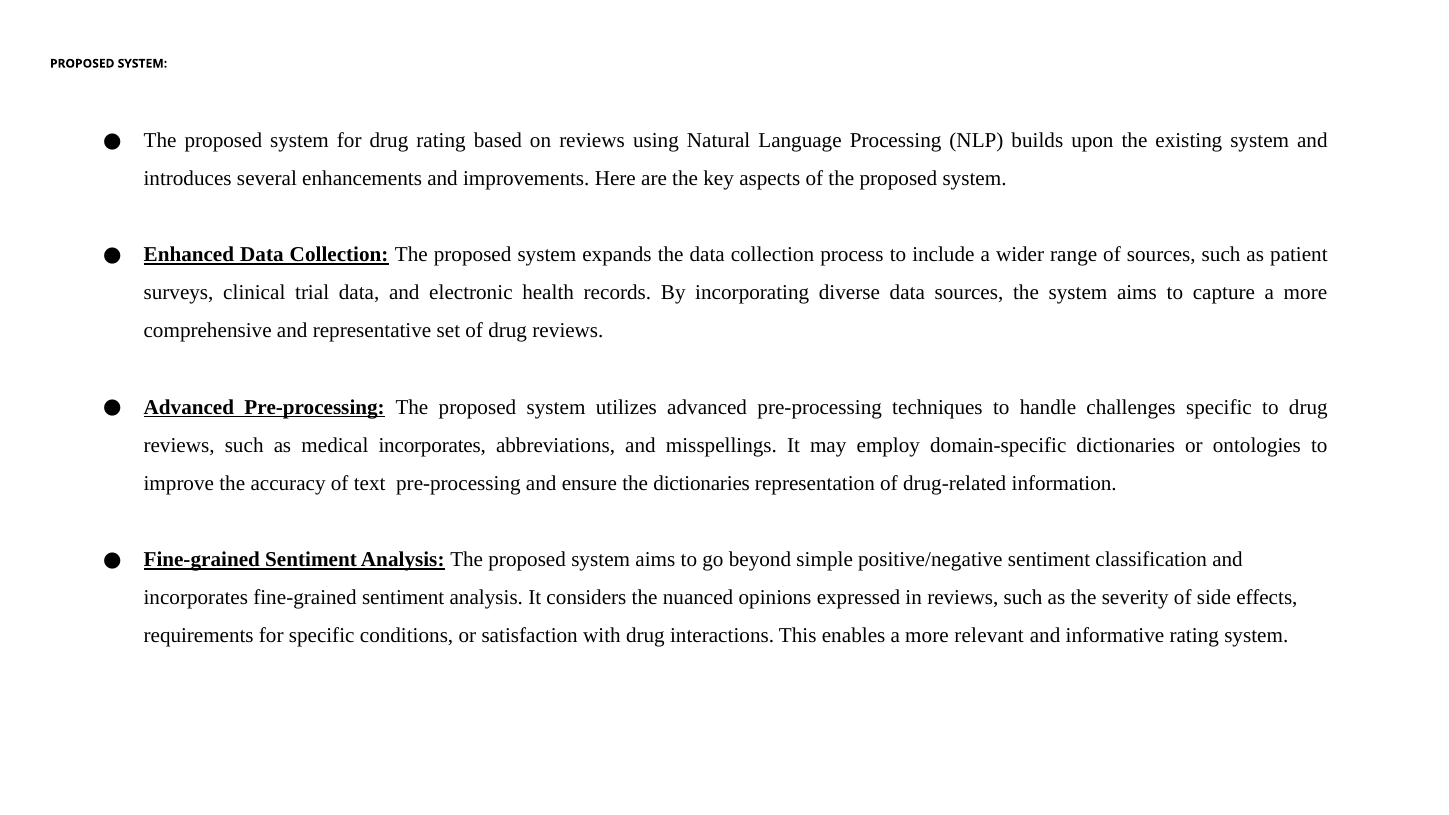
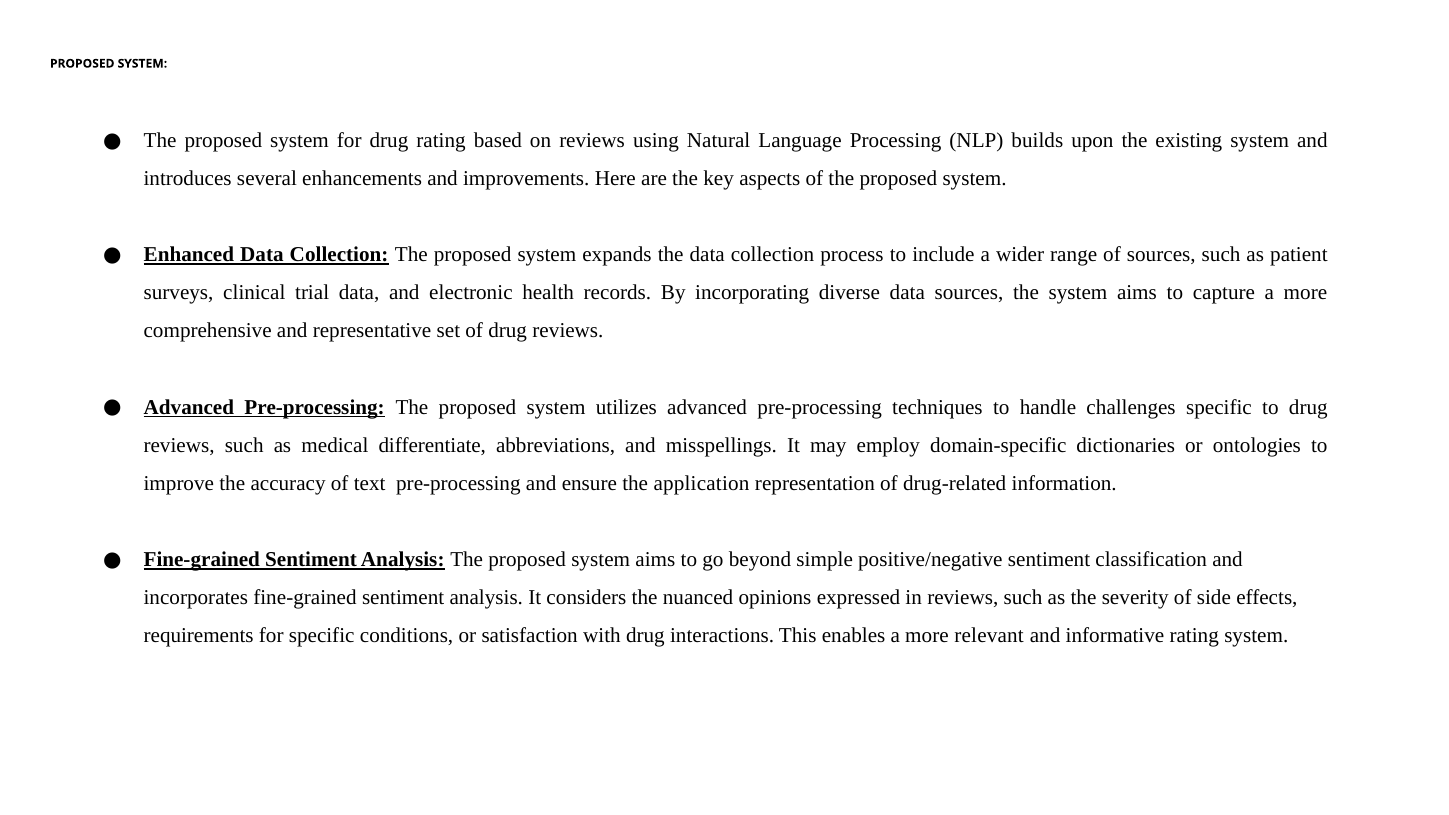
medical incorporates: incorporates -> differentiate
the dictionaries: dictionaries -> application
